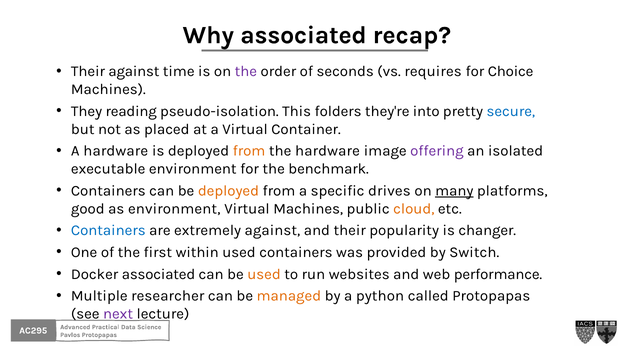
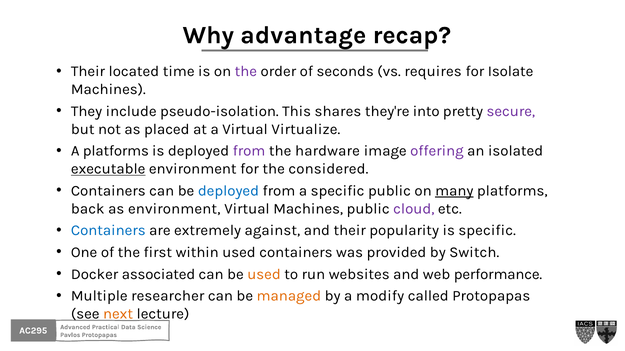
Why associated: associated -> advantage
Their against: against -> located
Choice: Choice -> Isolate
reading: reading -> include
folders: folders -> shares
secure colour: blue -> purple
Container: Container -> Virtualize
A hardware: hardware -> platforms
from at (249, 151) colour: orange -> purple
executable underline: none -> present
benchmark: benchmark -> considered
deployed at (228, 191) colour: orange -> blue
specific drives: drives -> public
good: good -> back
cloud colour: orange -> purple
is changer: changer -> specific
python: python -> modify
next colour: purple -> orange
